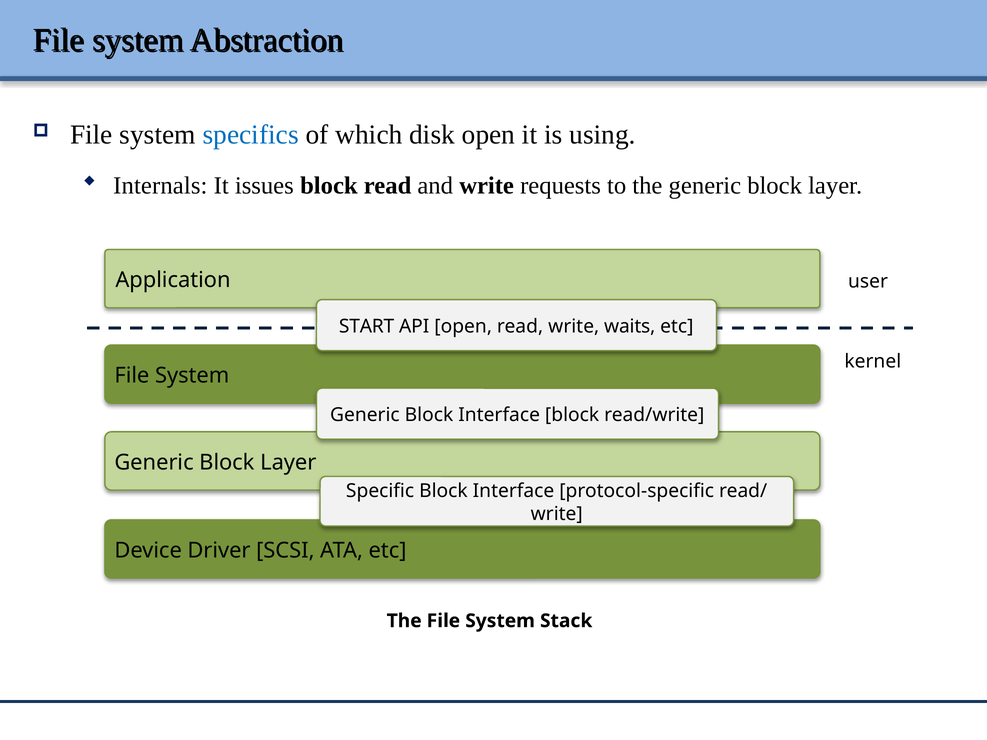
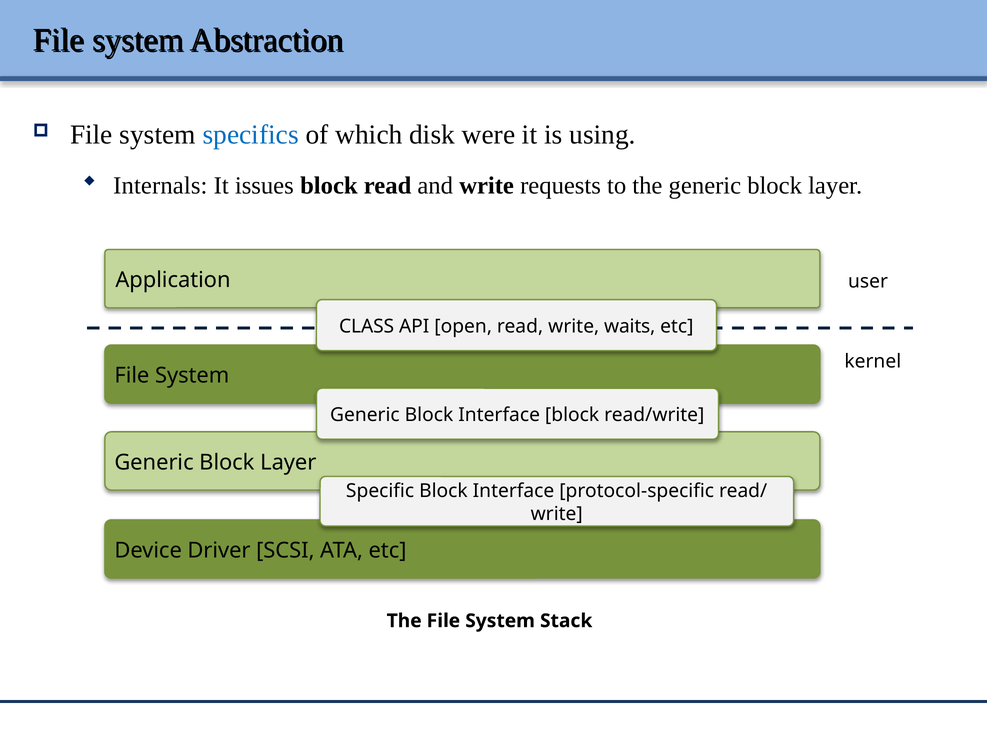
disk open: open -> were
START: START -> CLASS
